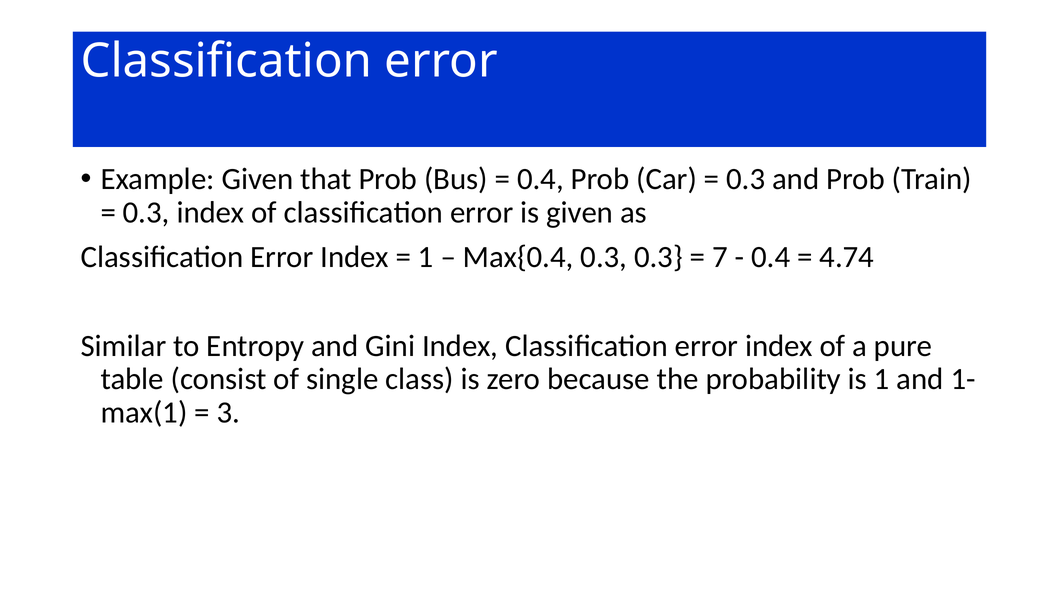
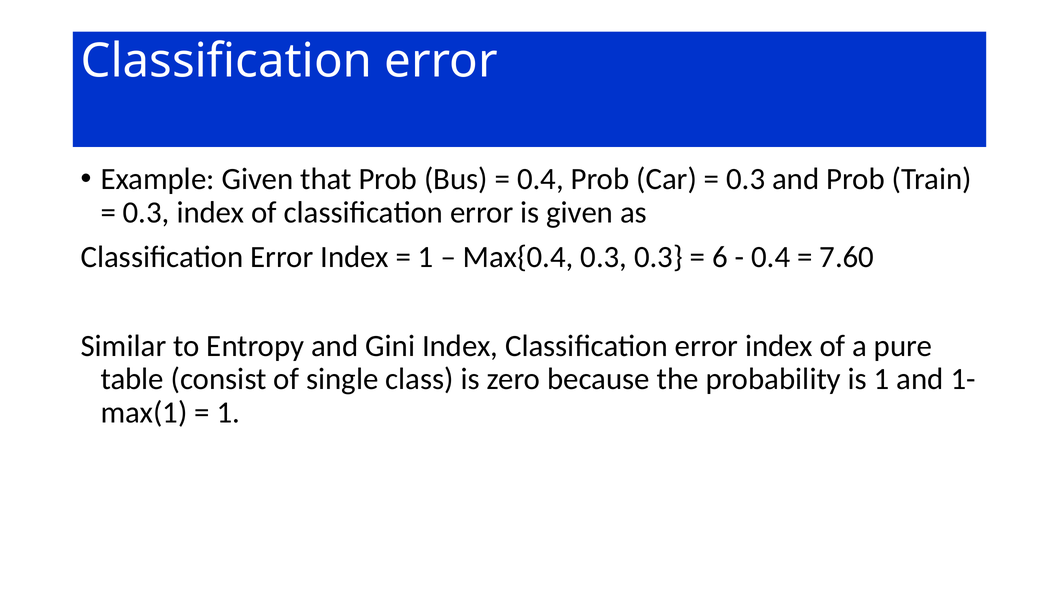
7: 7 -> 6
4.74: 4.74 -> 7.60
3 at (228, 412): 3 -> 1
